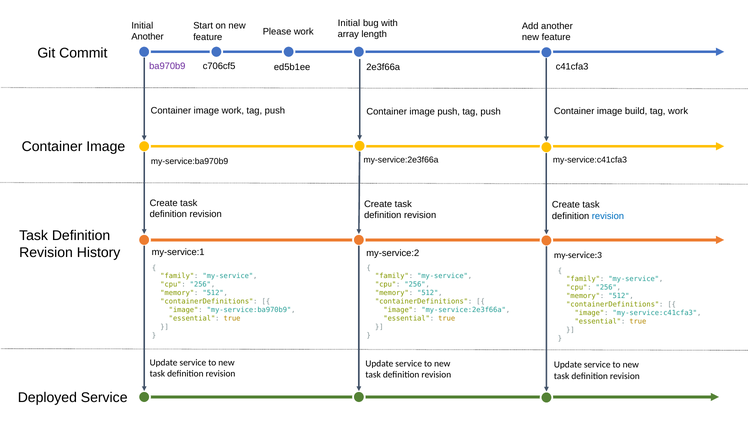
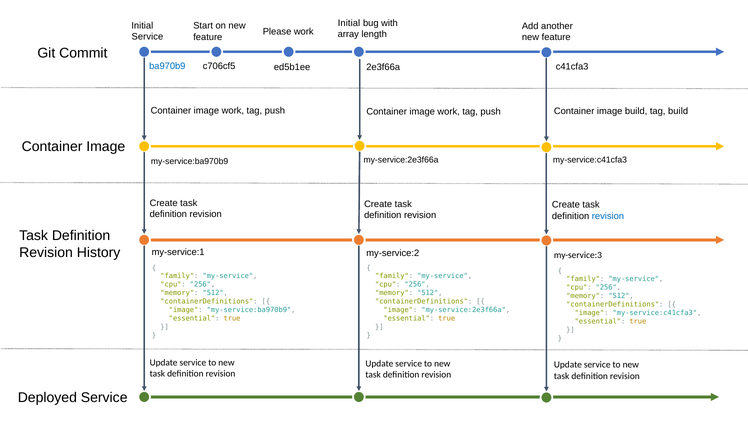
Another at (148, 37): Another -> Service
ba970b9 colour: purple -> blue
push at (449, 112): push -> work
tag work: work -> build
